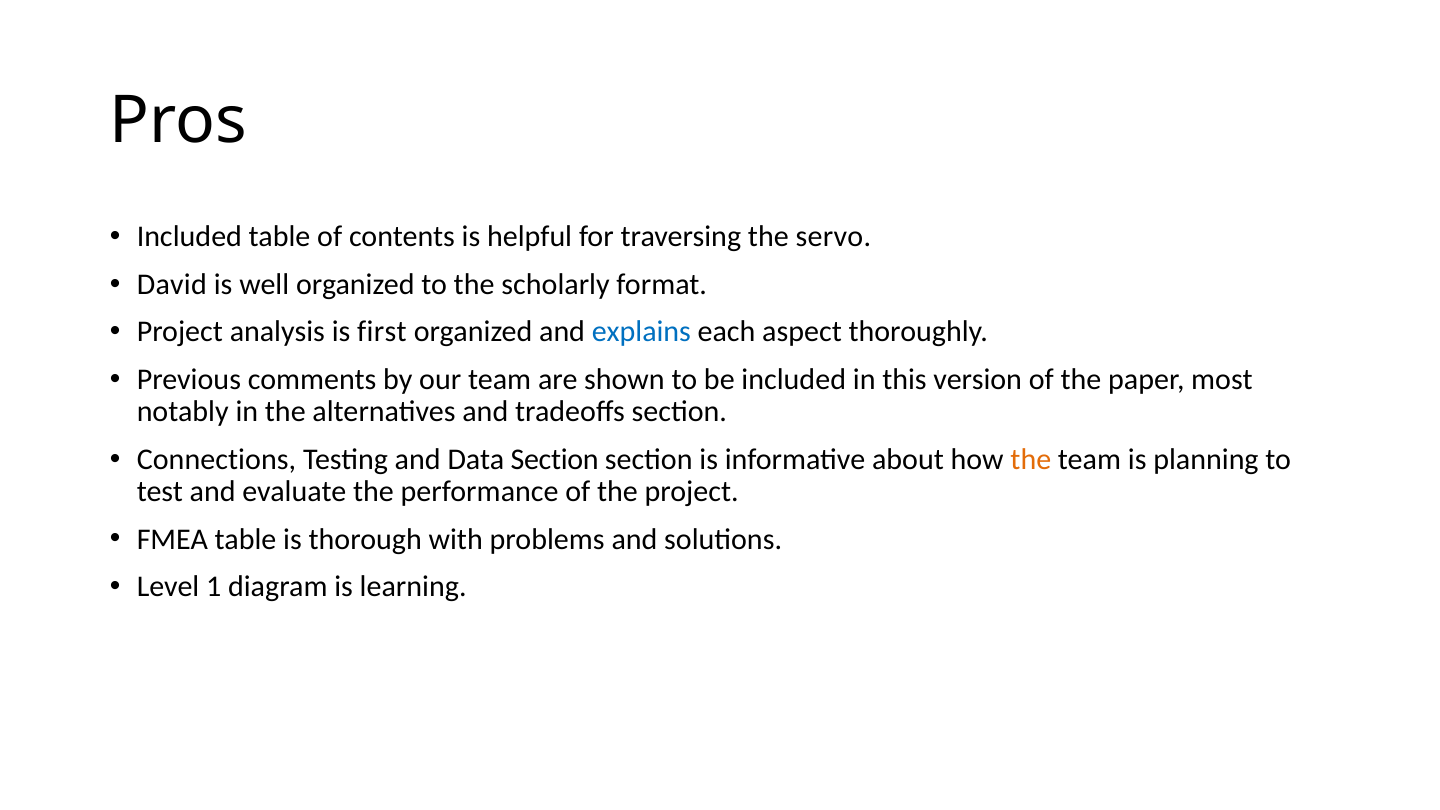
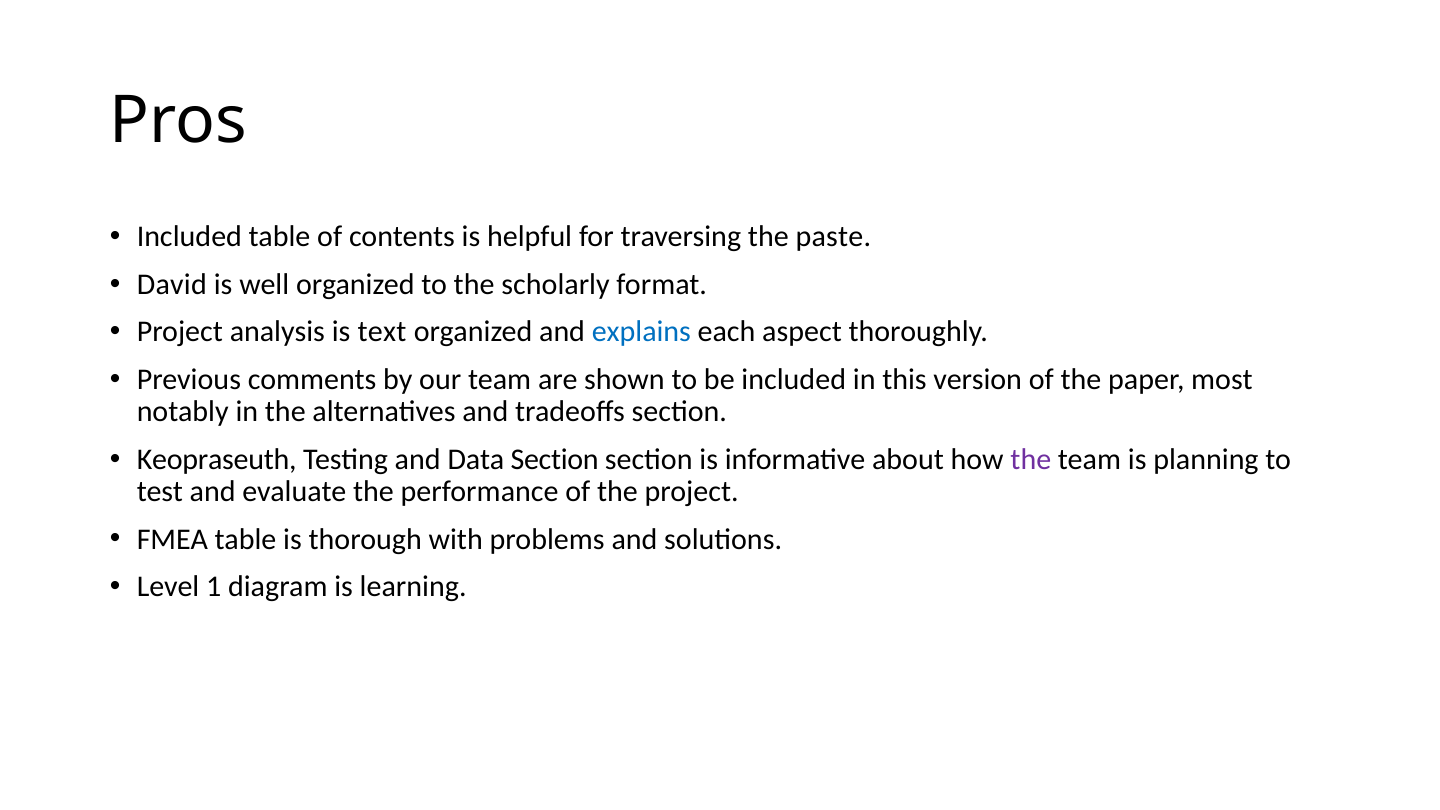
servo: servo -> paste
first: first -> text
Connections: Connections -> Keopraseuth
the at (1031, 459) colour: orange -> purple
